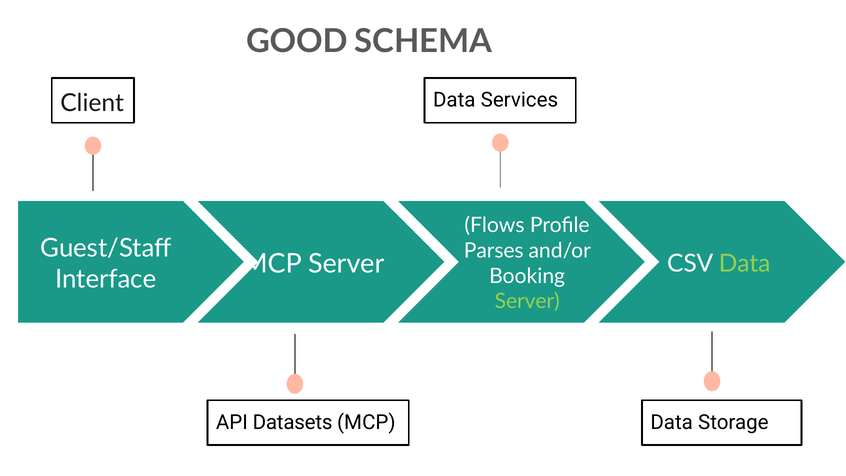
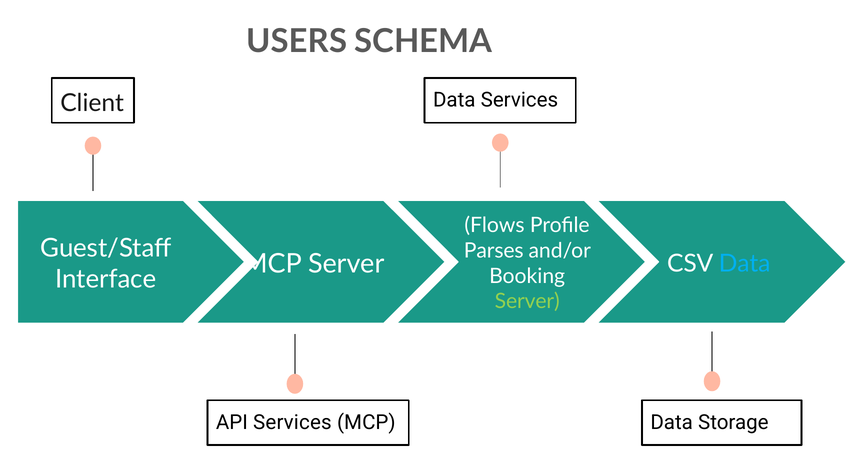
GOOD: GOOD -> USERS
Data at (745, 264) colour: light green -> light blue
API Datasets: Datasets -> Services
